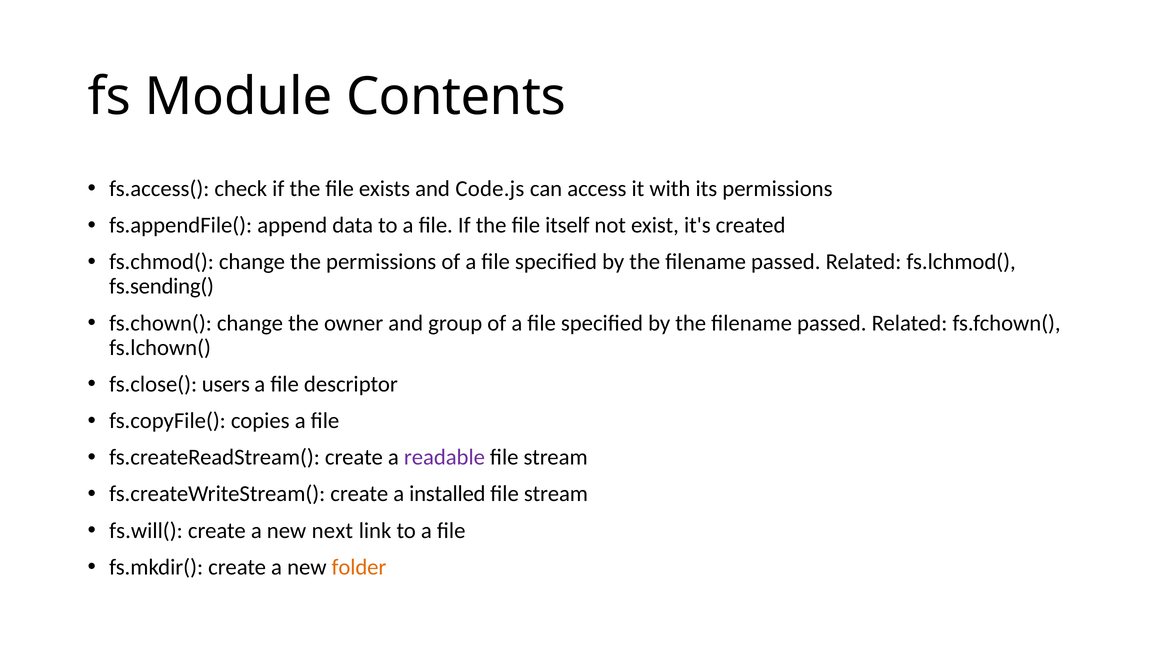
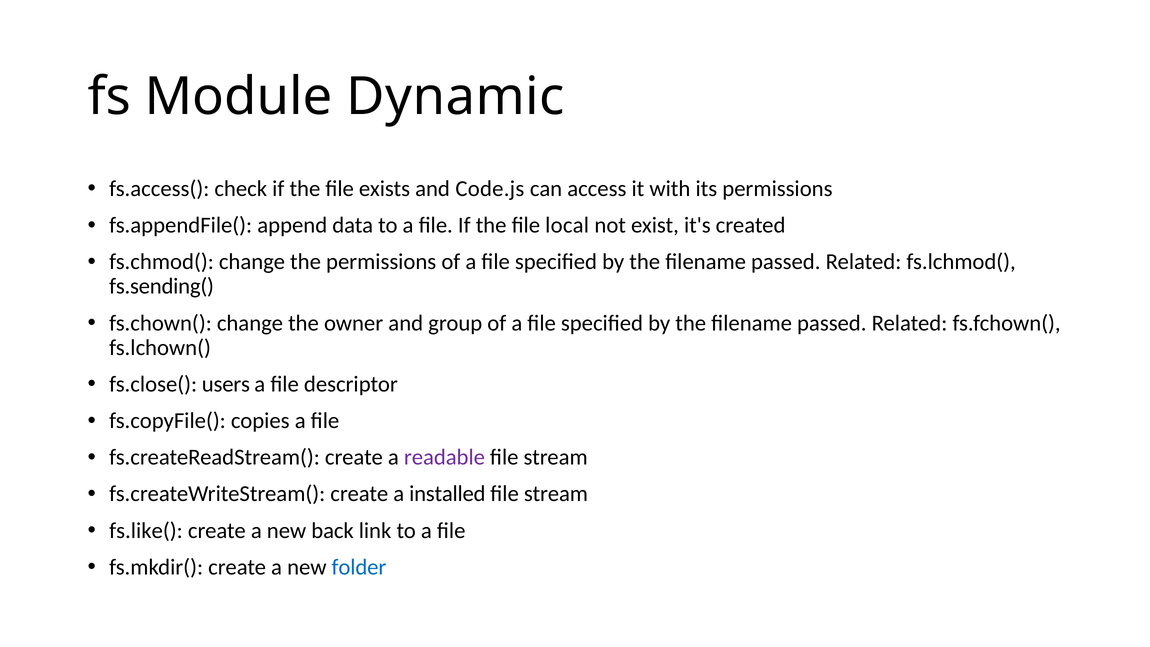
Contents: Contents -> Dynamic
itself: itself -> local
fs.will(: fs.will( -> fs.like(
next: next -> back
folder colour: orange -> blue
